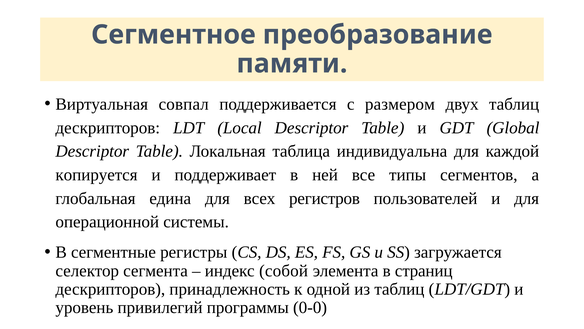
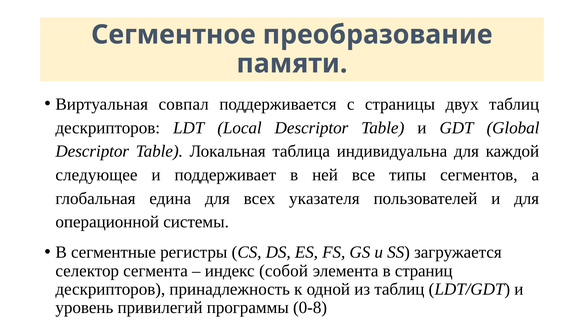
размером: размером -> страницы
копируется: копируется -> следующее
регистров: регистров -> указателя
0-0: 0-0 -> 0-8
